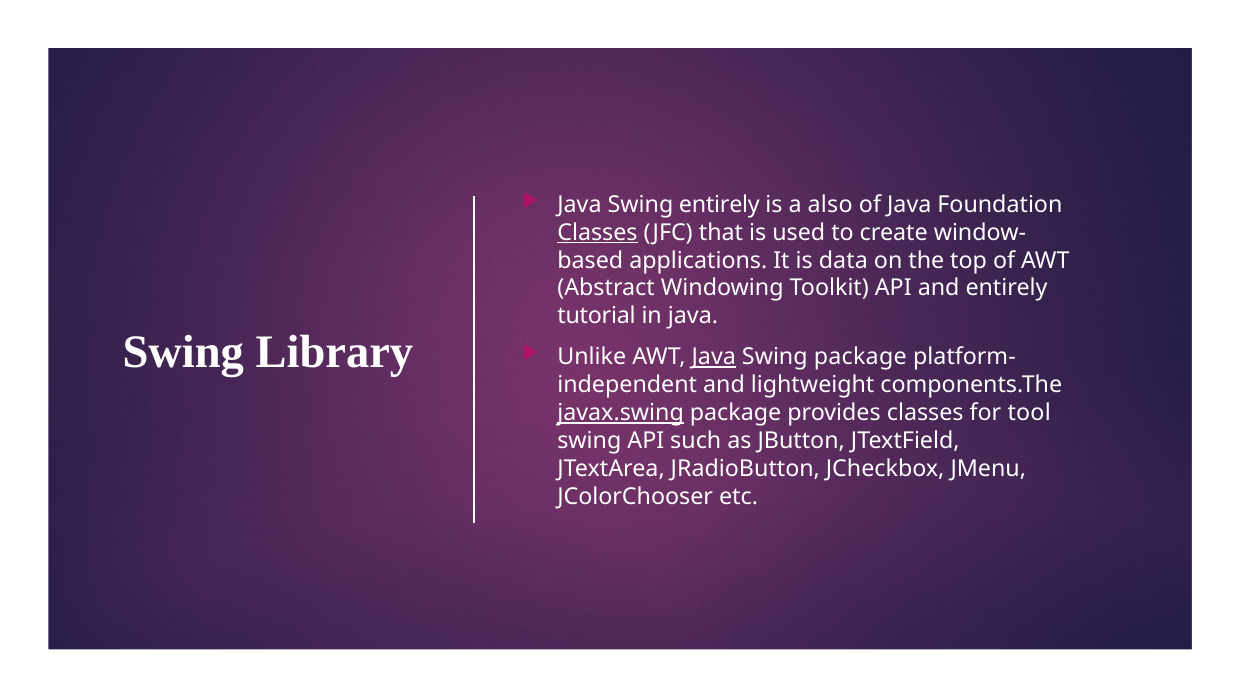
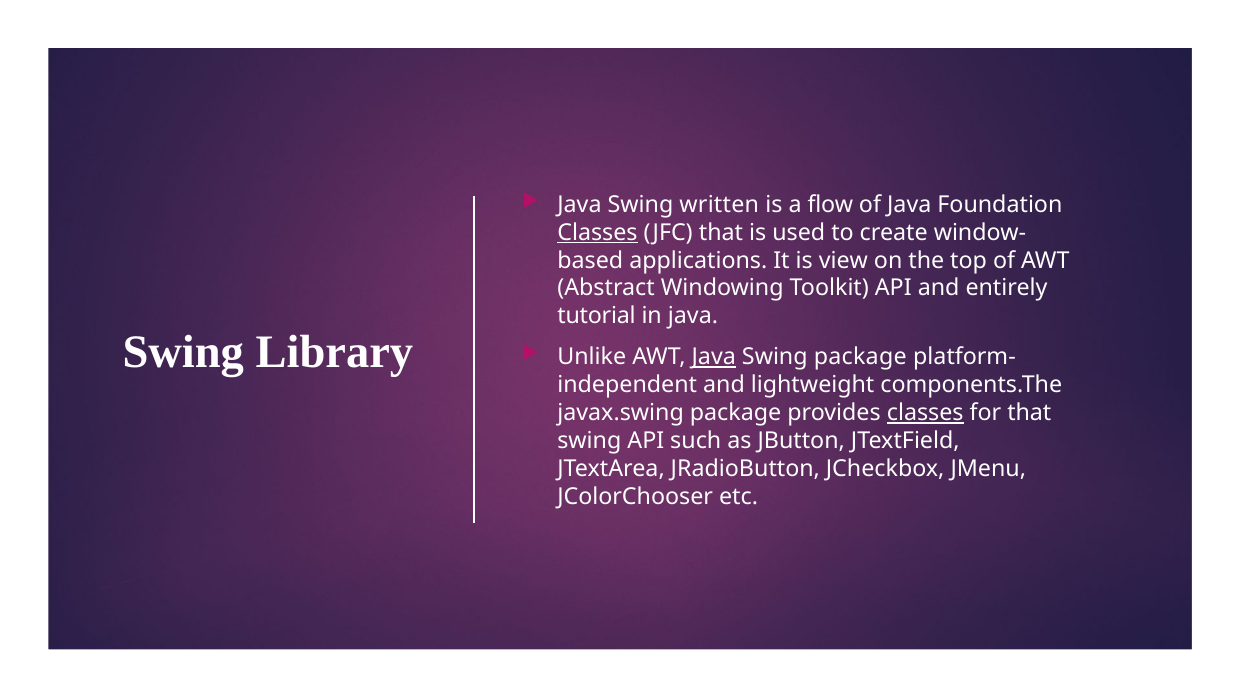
Swing entirely: entirely -> written
also: also -> flow
data: data -> view
javax.swing underline: present -> none
classes at (925, 413) underline: none -> present
for tool: tool -> that
